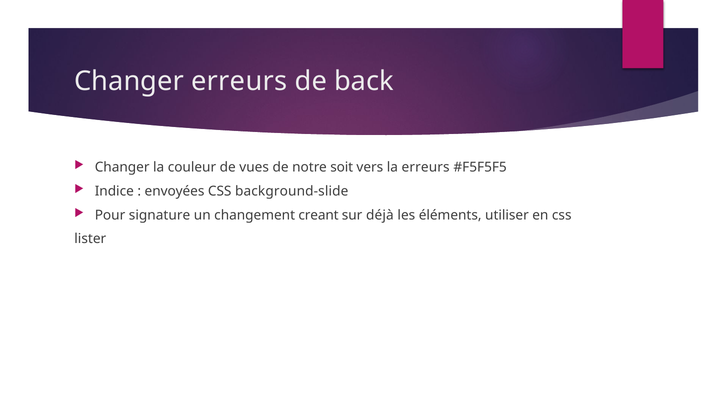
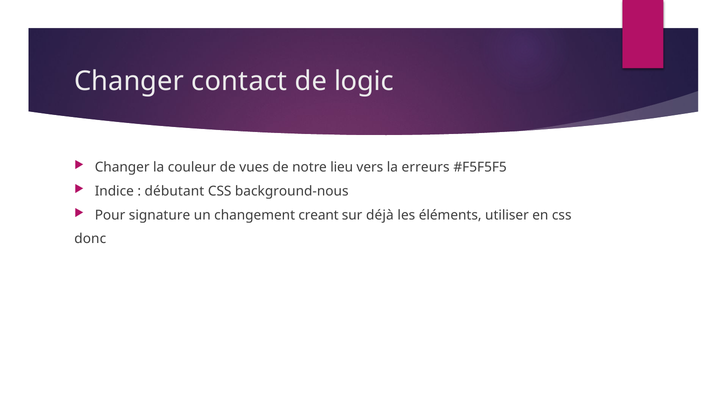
Changer erreurs: erreurs -> contact
back: back -> logic
soit: soit -> lieu
envoyées: envoyées -> débutant
background-slide: background-slide -> background-nous
lister: lister -> donc
